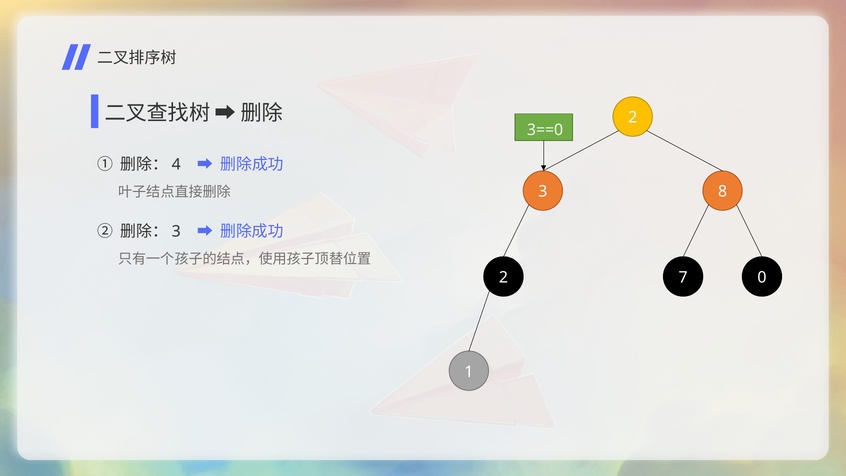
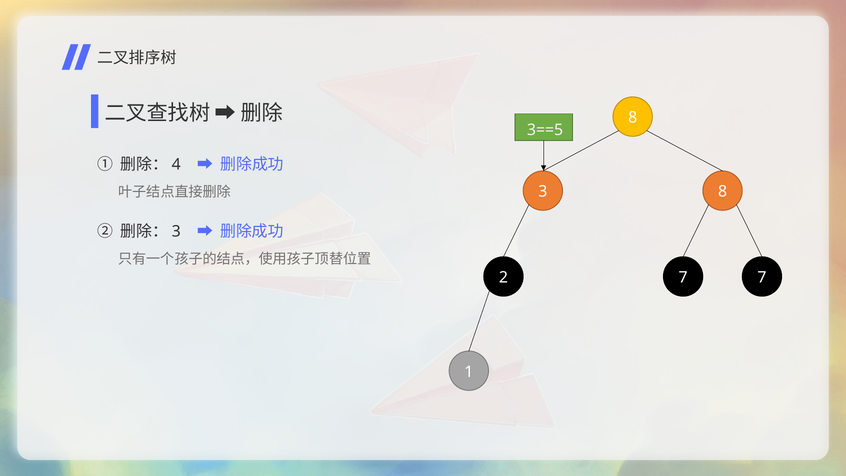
2 at (633, 118): 2 -> 8
3==0: 3==0 -> 3==5
7 0: 0 -> 7
